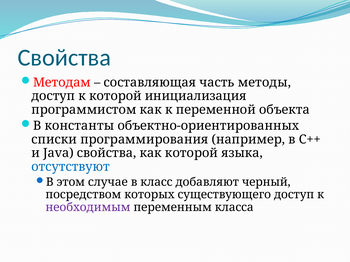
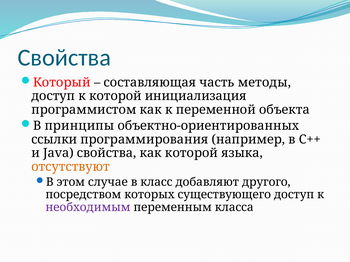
Методам: Методам -> Который
константы: константы -> принципы
списки: списки -> ссылки
отсутствуют colour: blue -> orange
черный: черный -> другого
